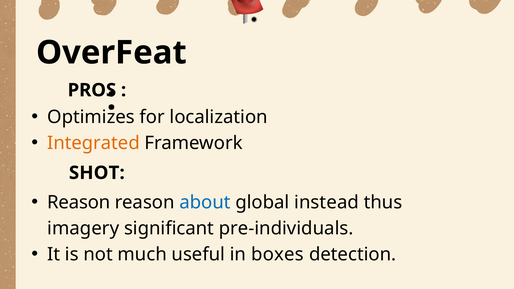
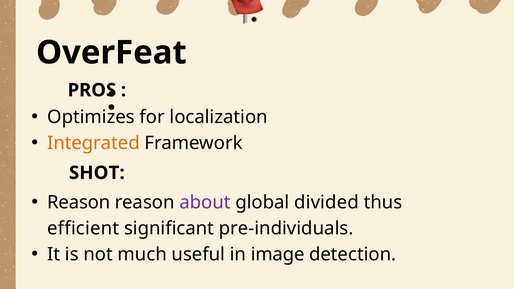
about colour: blue -> purple
instead: instead -> divided
imagery: imagery -> efficient
boxes: boxes -> image
